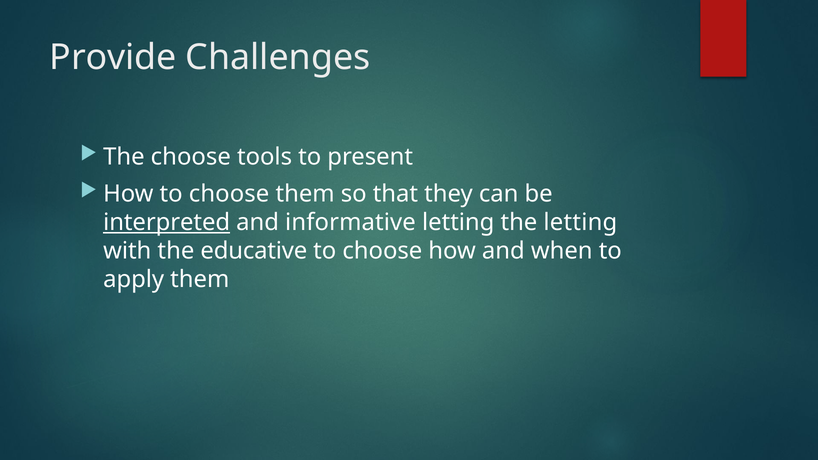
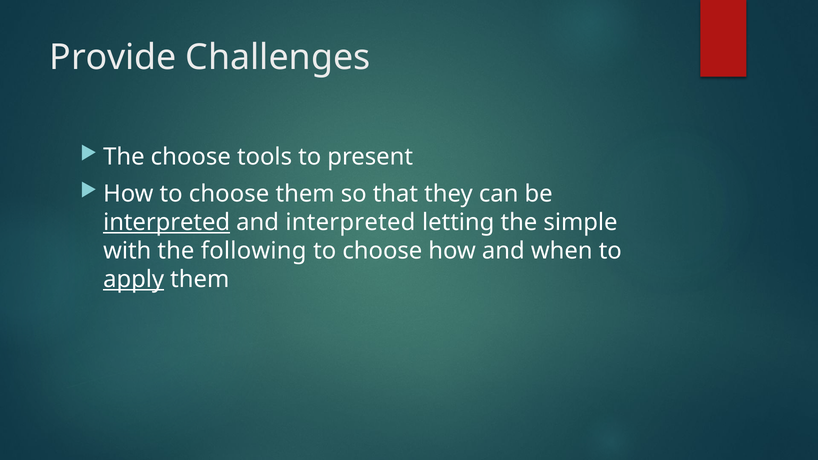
and informative: informative -> interpreted
the letting: letting -> simple
educative: educative -> following
apply underline: none -> present
